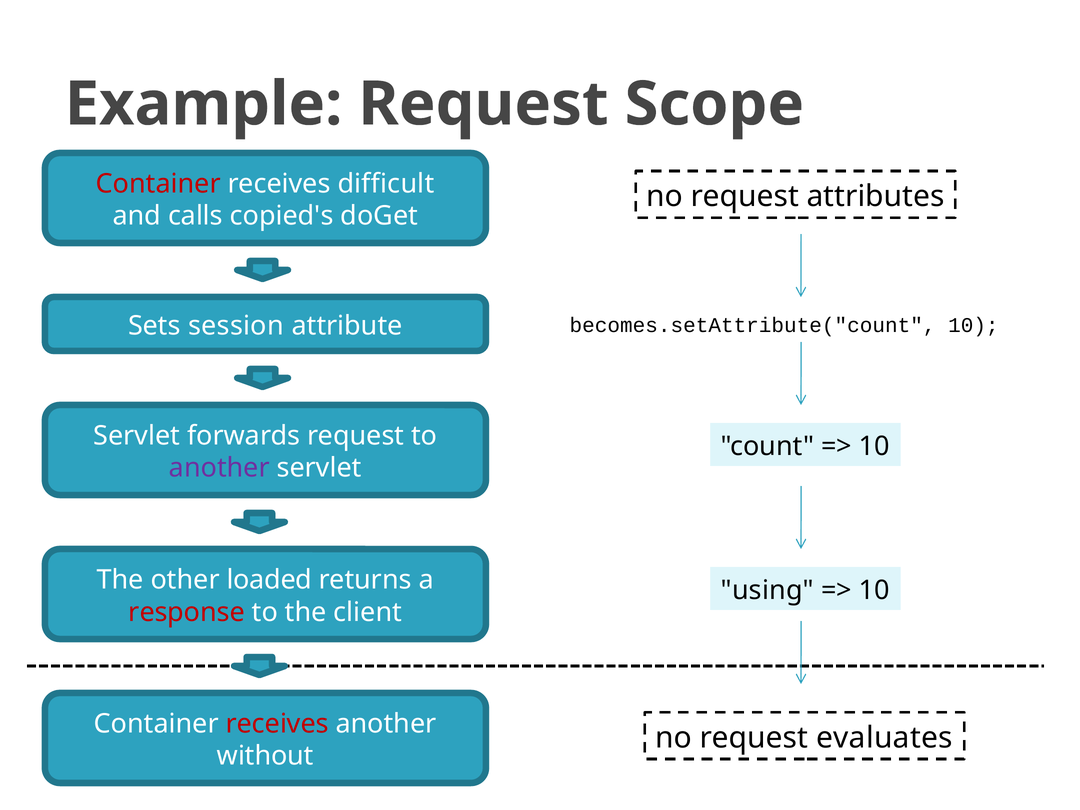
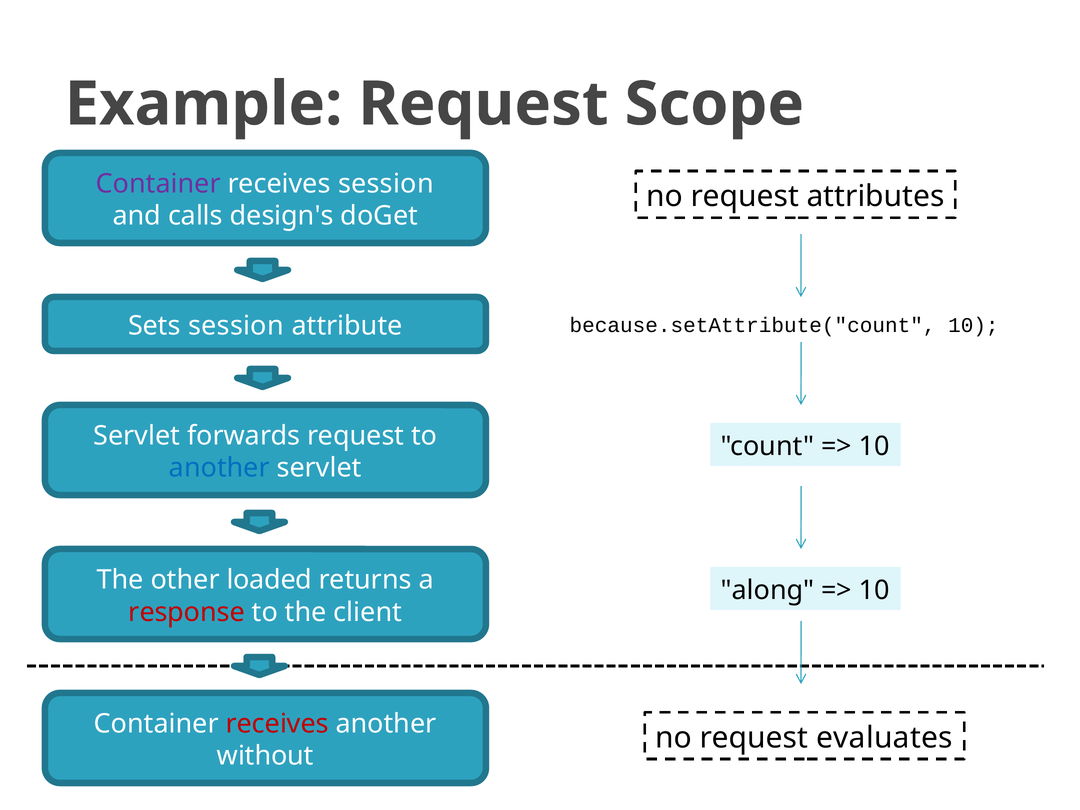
Container at (158, 184) colour: red -> purple
receives difficult: difficult -> session
copied's: copied's -> design's
becomes.setAttribute("count: becomes.setAttribute("count -> because.setAttribute("count
another at (219, 468) colour: purple -> blue
using: using -> along
